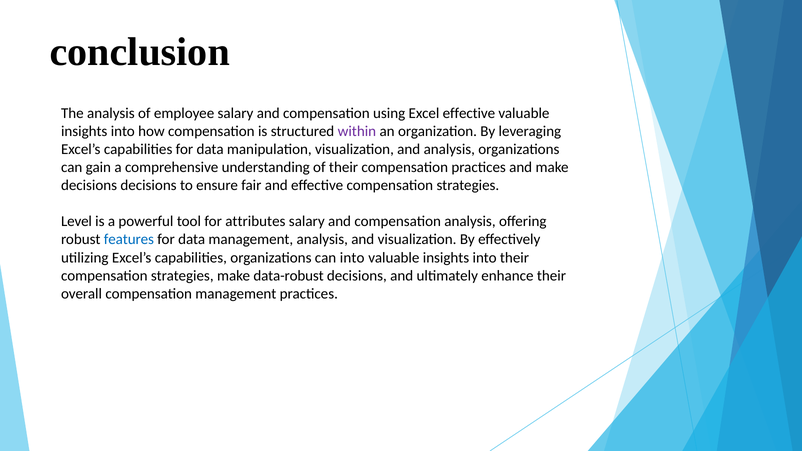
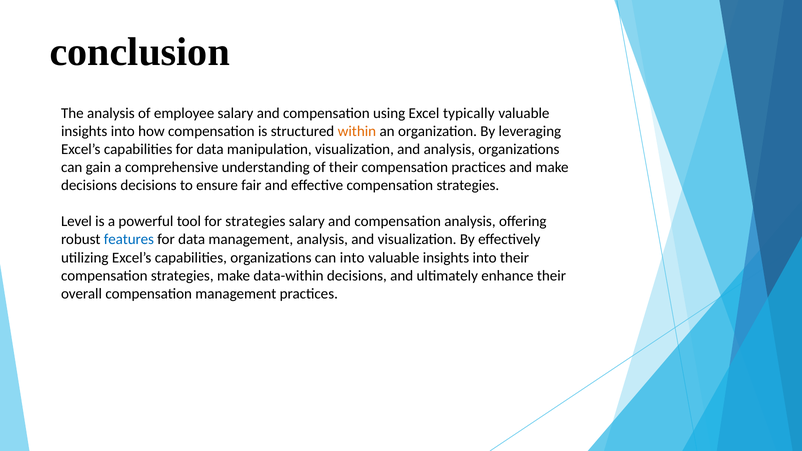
Excel effective: effective -> typically
within colour: purple -> orange
for attributes: attributes -> strategies
data-robust: data-robust -> data-within
